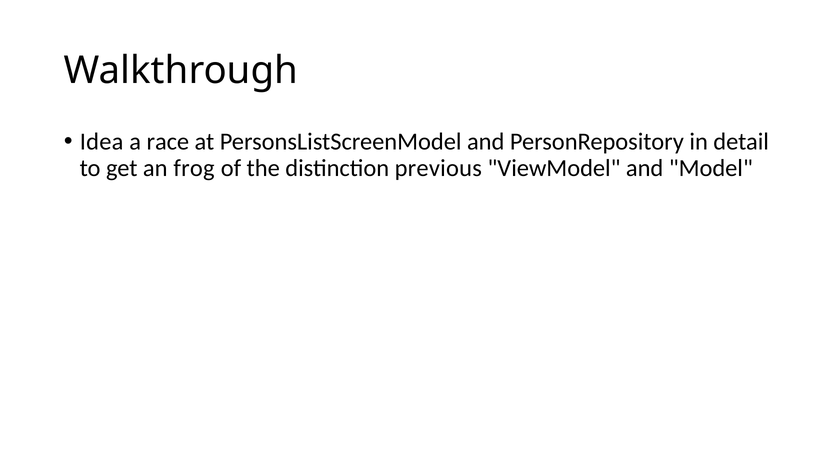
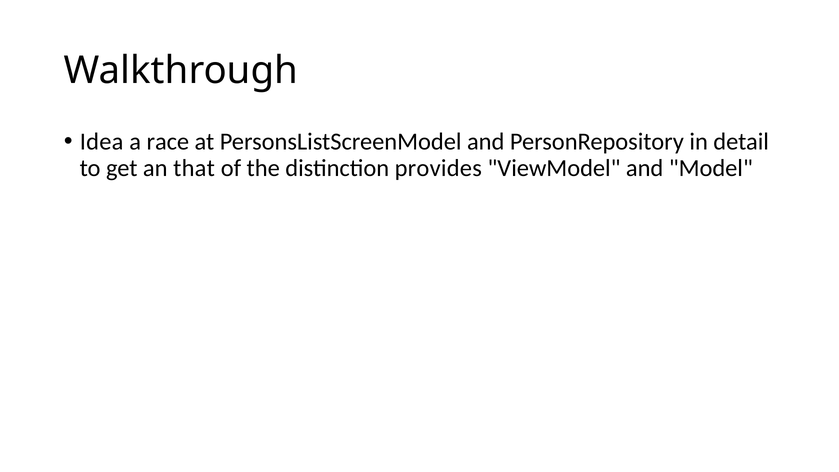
frog: frog -> that
previous: previous -> provides
